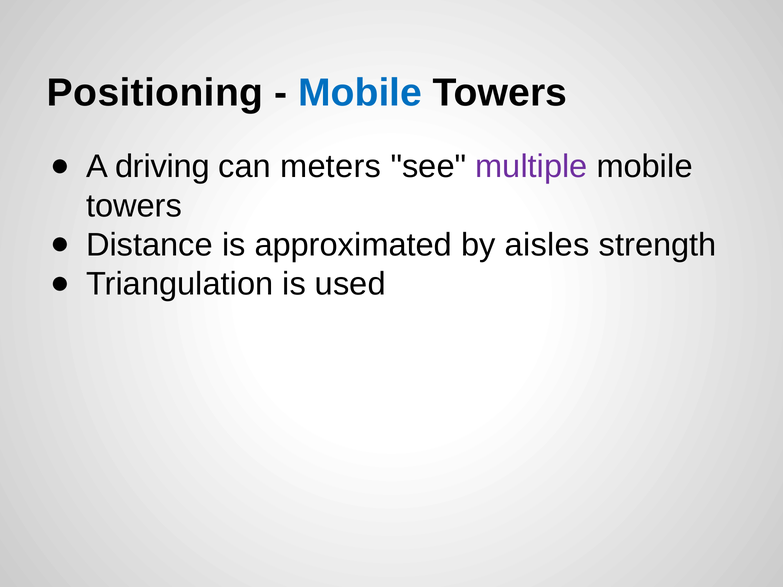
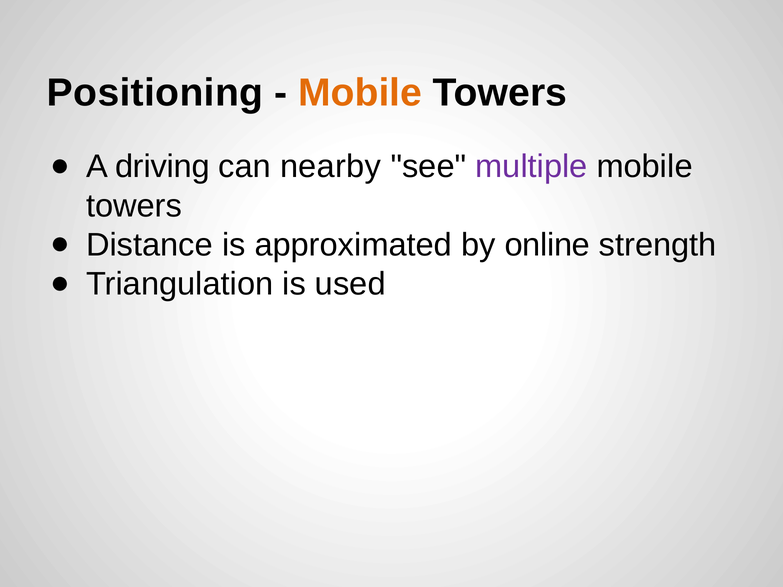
Mobile at (360, 93) colour: blue -> orange
meters: meters -> nearby
aisles: aisles -> online
